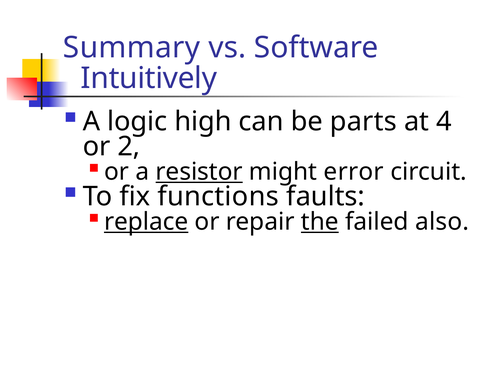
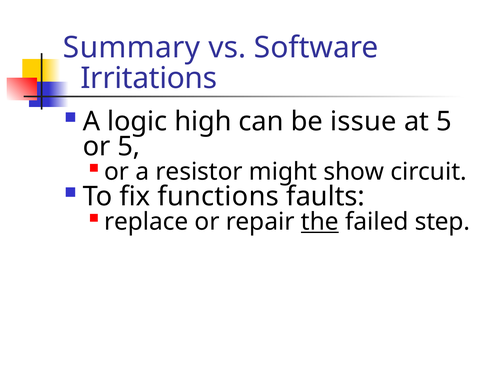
Intuitively: Intuitively -> Irritations
parts: parts -> issue
at 4: 4 -> 5
or 2: 2 -> 5
resistor underline: present -> none
error: error -> show
replace underline: present -> none
also: also -> step
